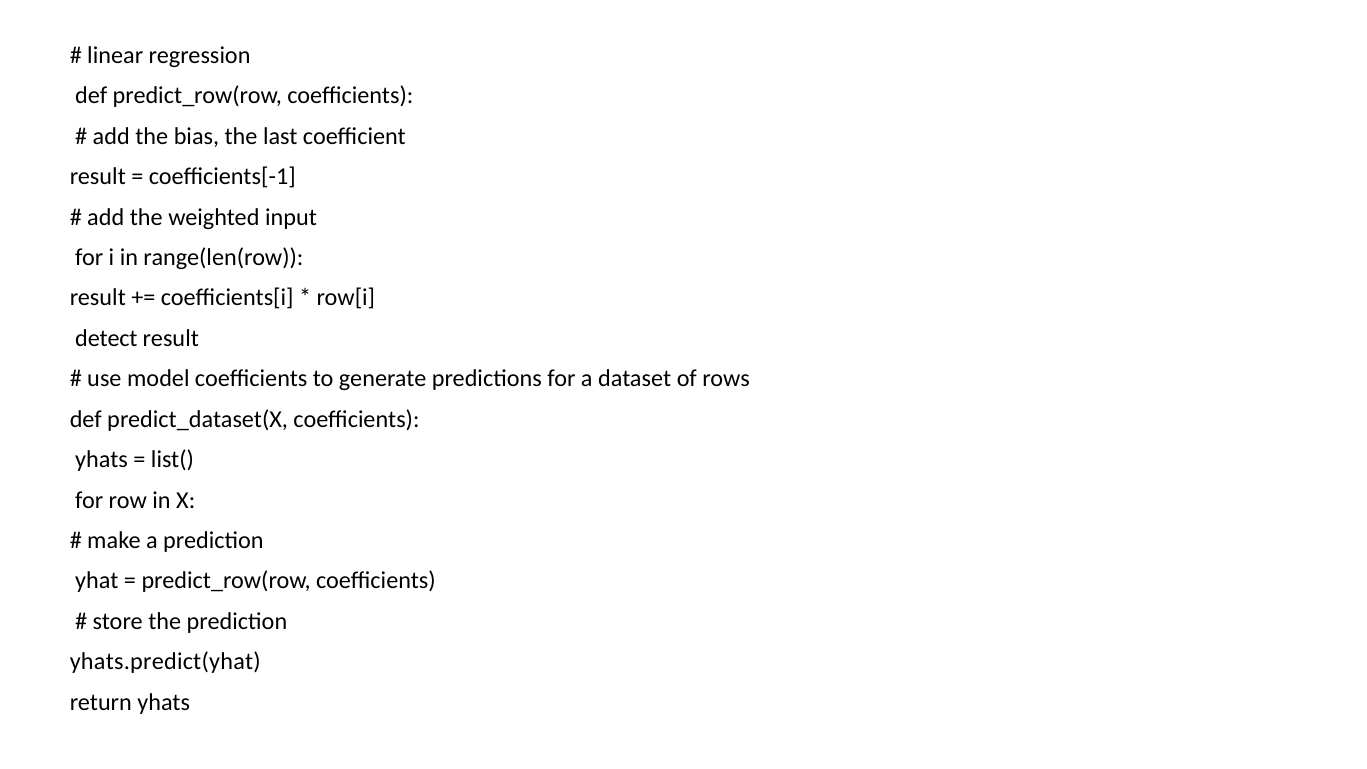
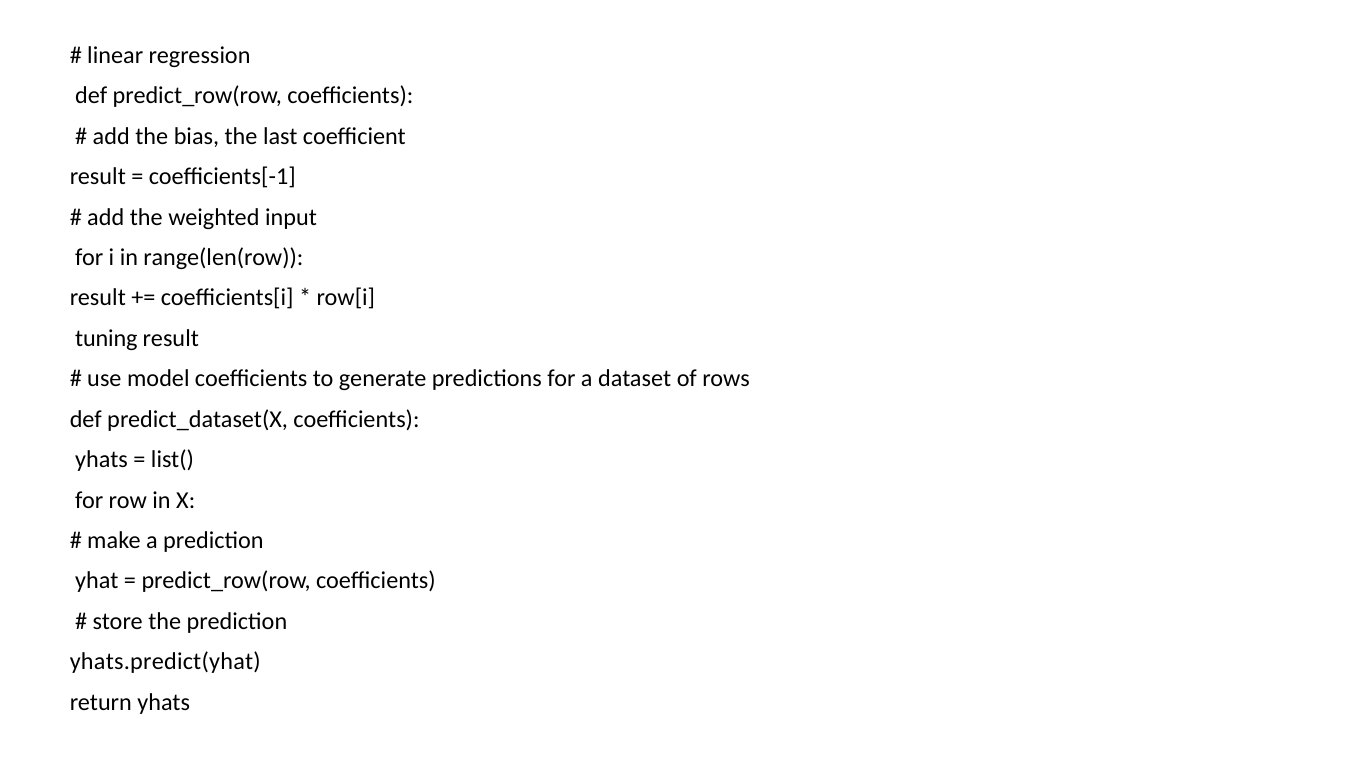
detect: detect -> tuning
